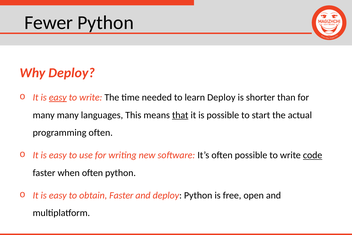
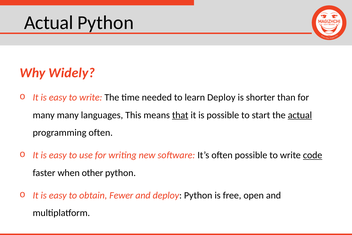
Fewer at (49, 23): Fewer -> Actual
Why Deploy: Deploy -> Widely
easy at (58, 97) underline: present -> none
actual at (300, 115) underline: none -> present
when often: often -> other
obtain Faster: Faster -> Fewer
